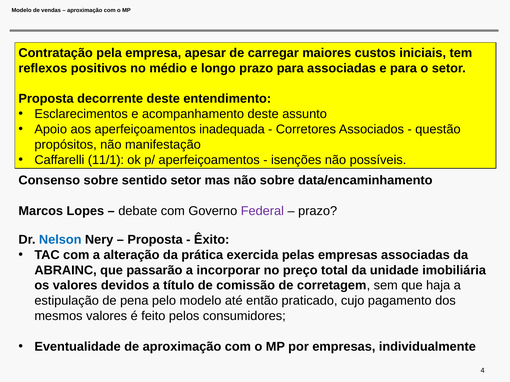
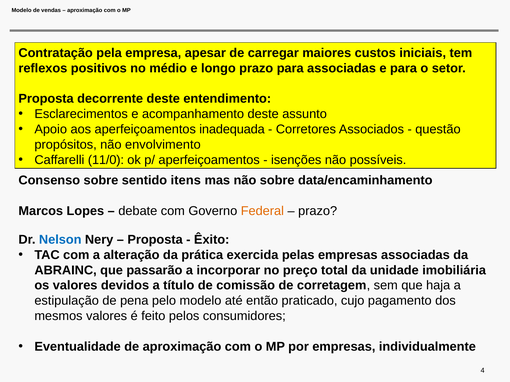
manifestação: manifestação -> envolvimento
11/1: 11/1 -> 11/0
sentido setor: setor -> itens
Federal colour: purple -> orange
